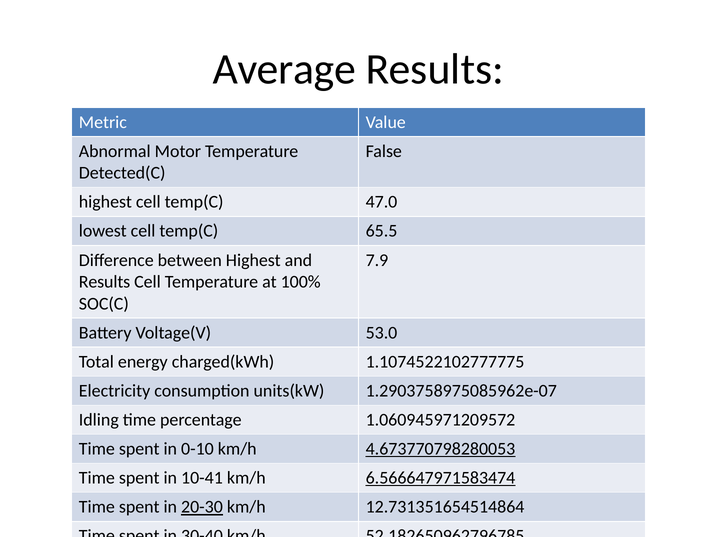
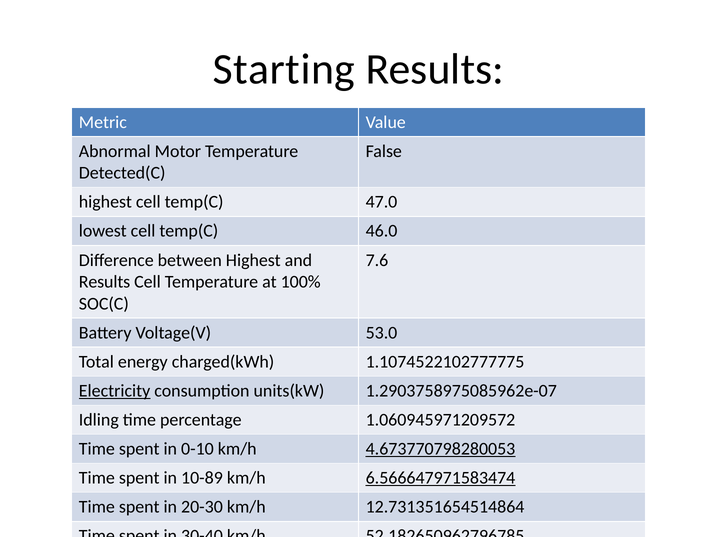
Average: Average -> Starting
65.5: 65.5 -> 46.0
7.9: 7.9 -> 7.6
Electricity underline: none -> present
10-41: 10-41 -> 10-89
20-30 underline: present -> none
